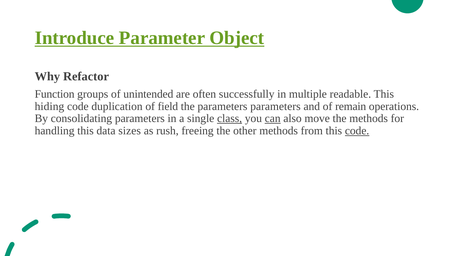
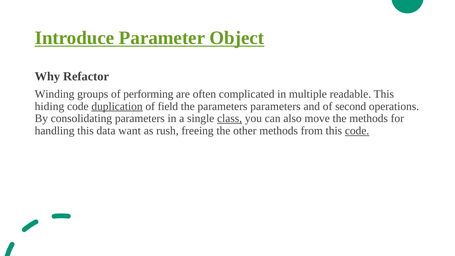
Function: Function -> Winding
unintended: unintended -> performing
successfully: successfully -> complicated
duplication underline: none -> present
remain: remain -> second
can underline: present -> none
sizes: sizes -> want
